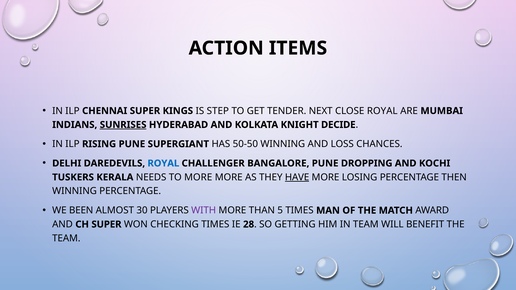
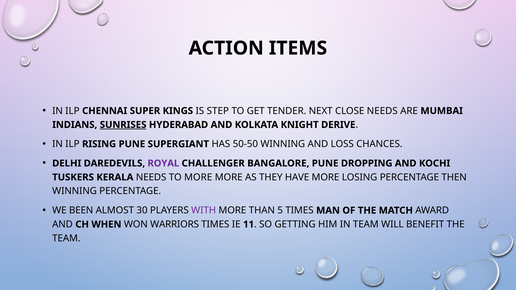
CLOSE ROYAL: ROYAL -> NEEDS
DECIDE: DECIDE -> DERIVE
ROYAL at (163, 163) colour: blue -> purple
HAVE underline: present -> none
CH SUPER: SUPER -> WHEN
CHECKING: CHECKING -> WARRIORS
28: 28 -> 11
